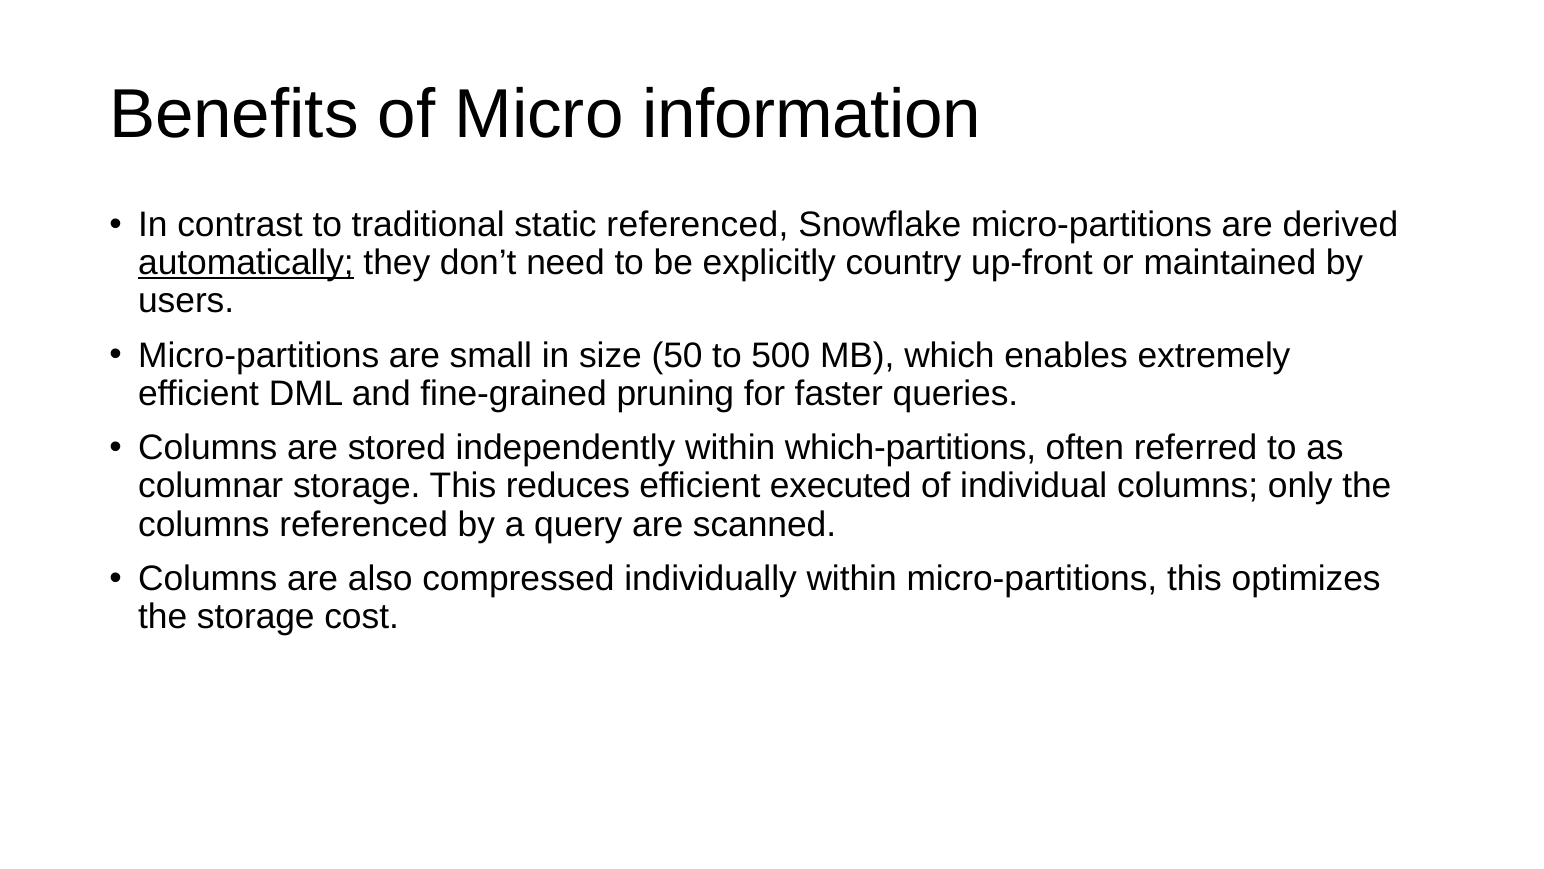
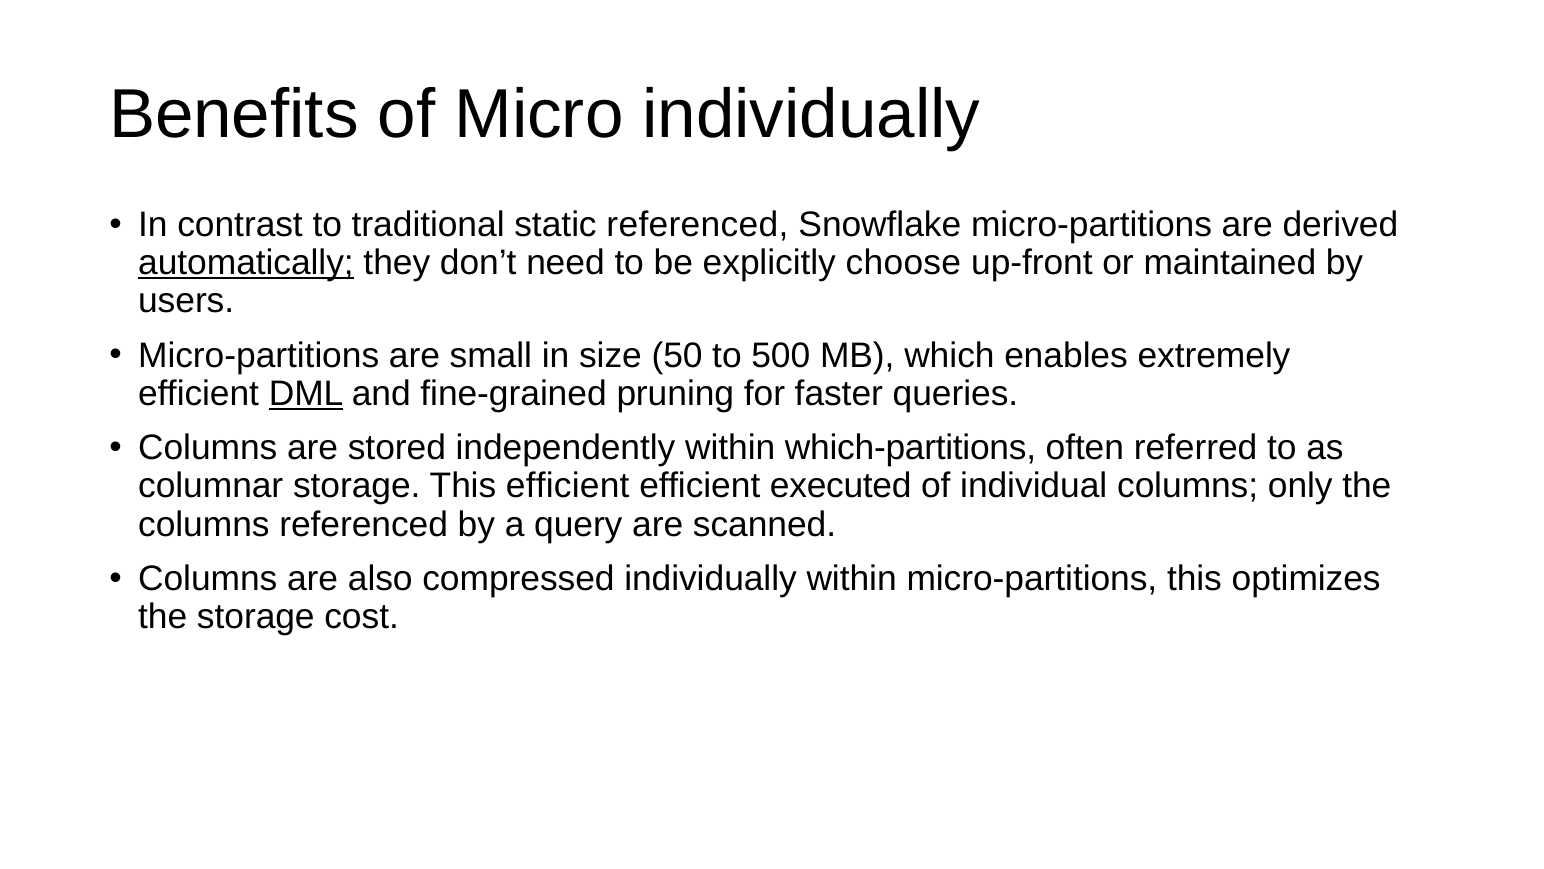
Micro information: information -> individually
country: country -> choose
DML underline: none -> present
This reduces: reduces -> efficient
